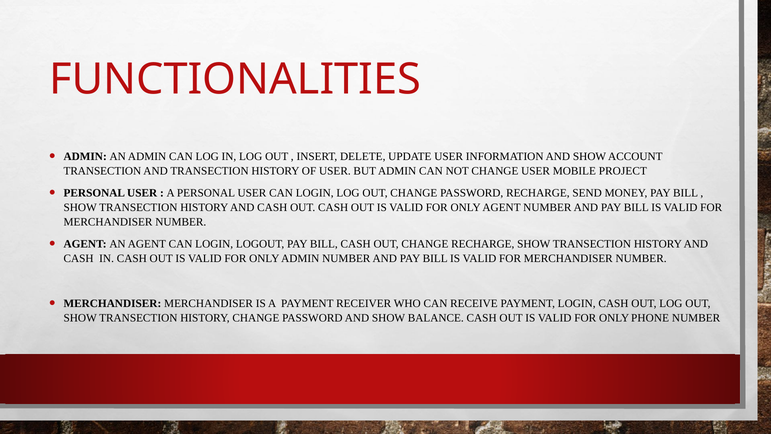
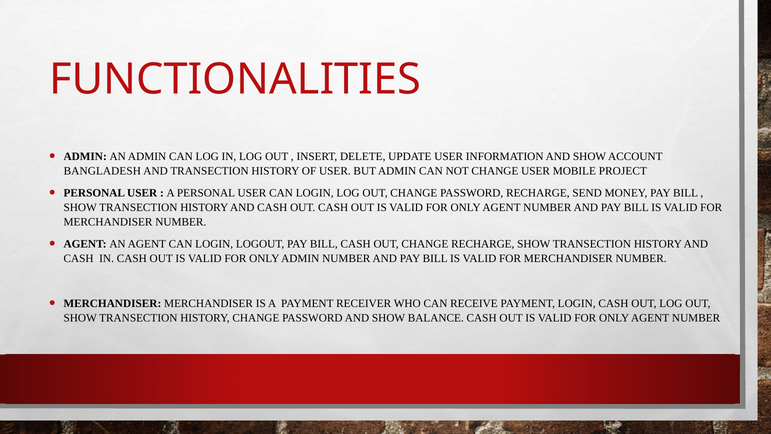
TRANSECTION at (102, 171): TRANSECTION -> BANGLADESH
PHONE at (650, 318): PHONE -> AGENT
